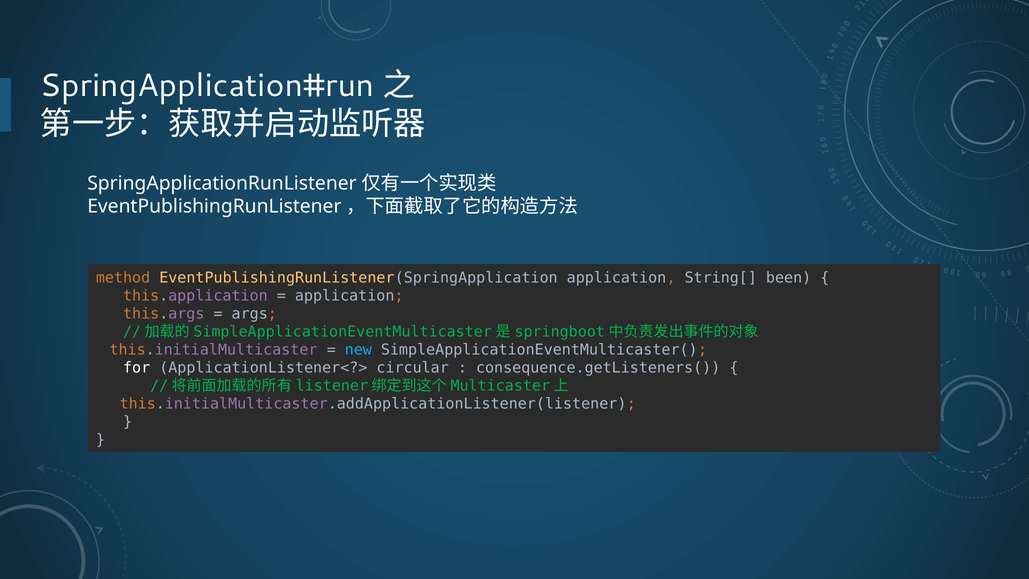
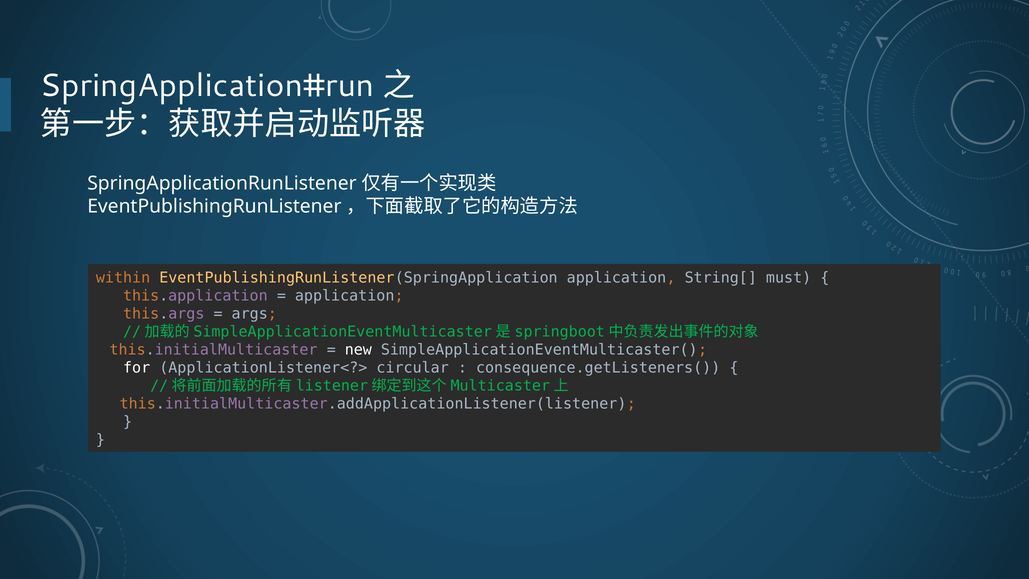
method: method -> within
been: been -> must
new colour: light blue -> white
